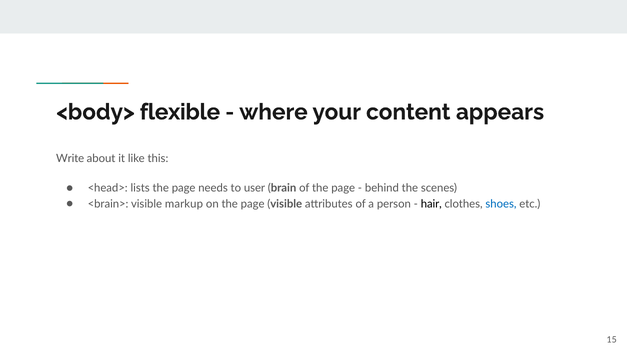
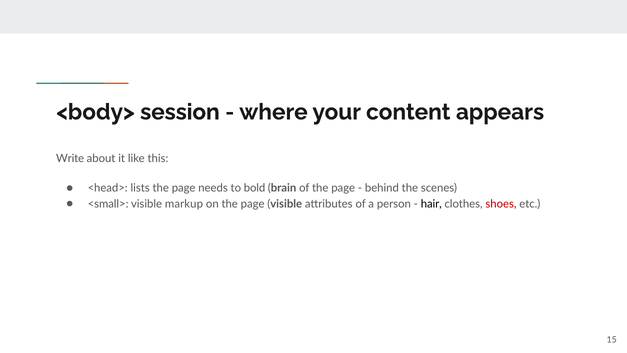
flexible: flexible -> session
user: user -> bold
<brain>: <brain> -> <small>
shoes colour: blue -> red
